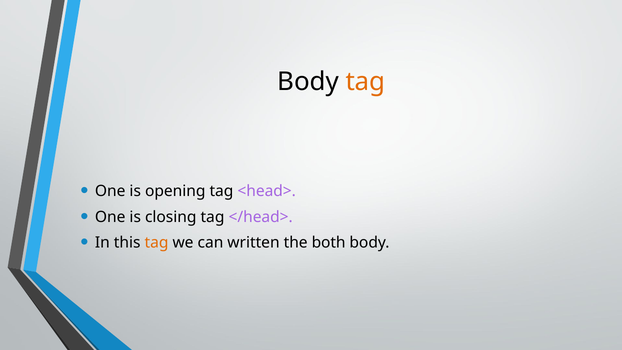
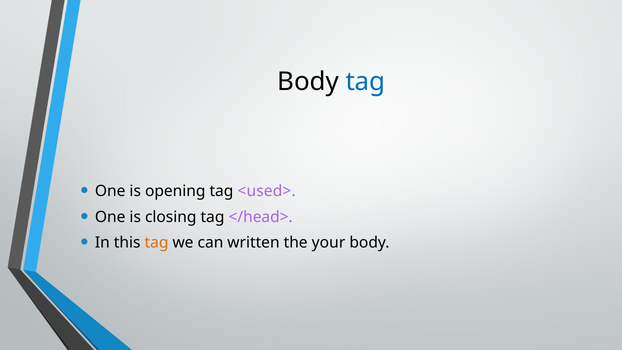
tag at (365, 81) colour: orange -> blue
<head>: <head> -> <used>
both: both -> your
